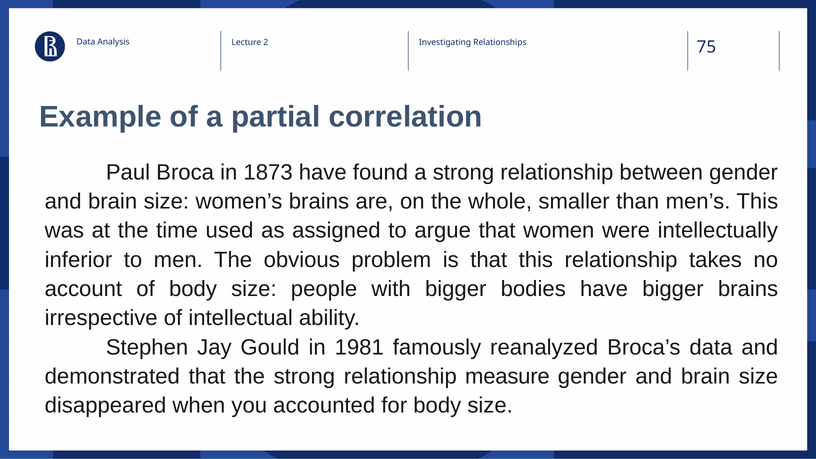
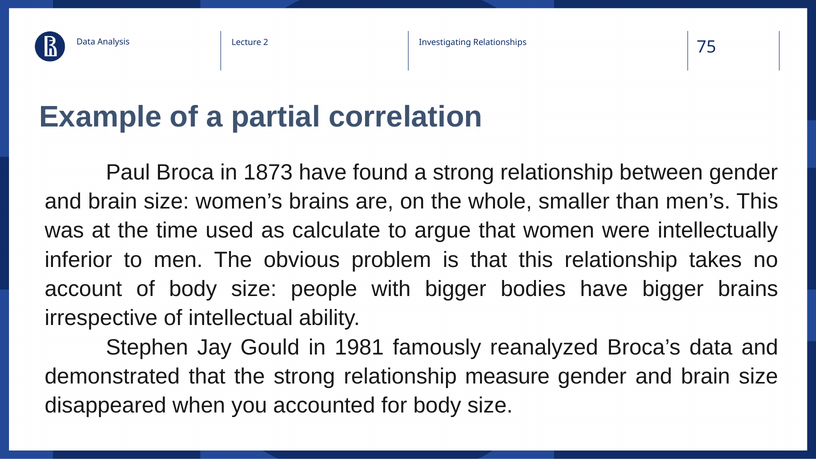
assigned: assigned -> calculate
